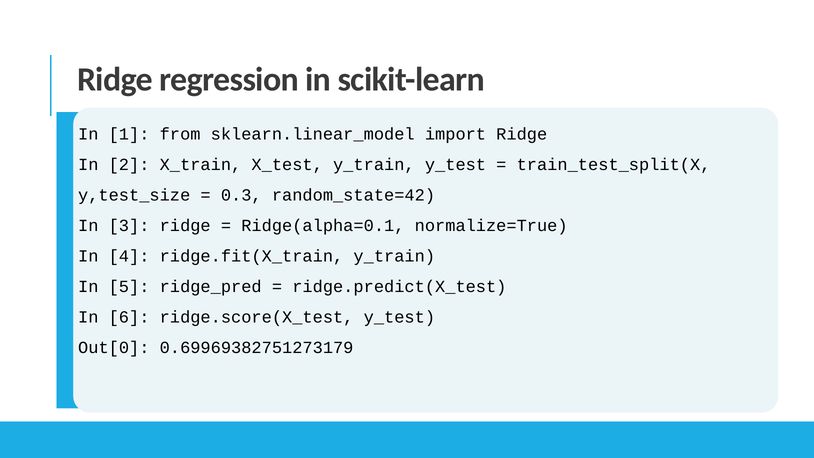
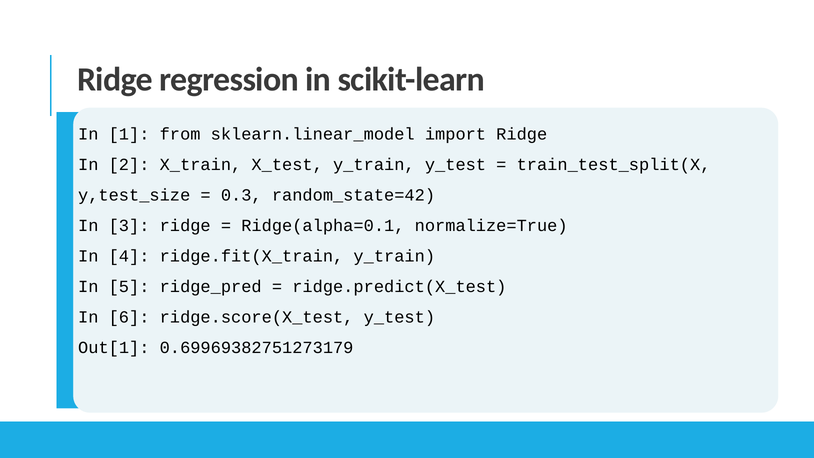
Out[0: Out[0 -> Out[1
